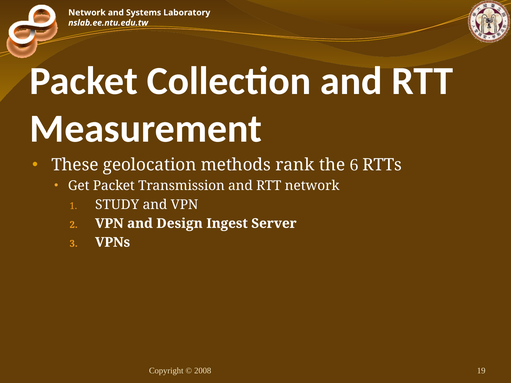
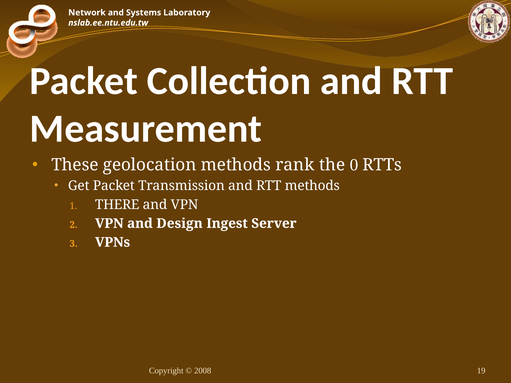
6: 6 -> 0
RTT network: network -> methods
STUDY: STUDY -> THERE
